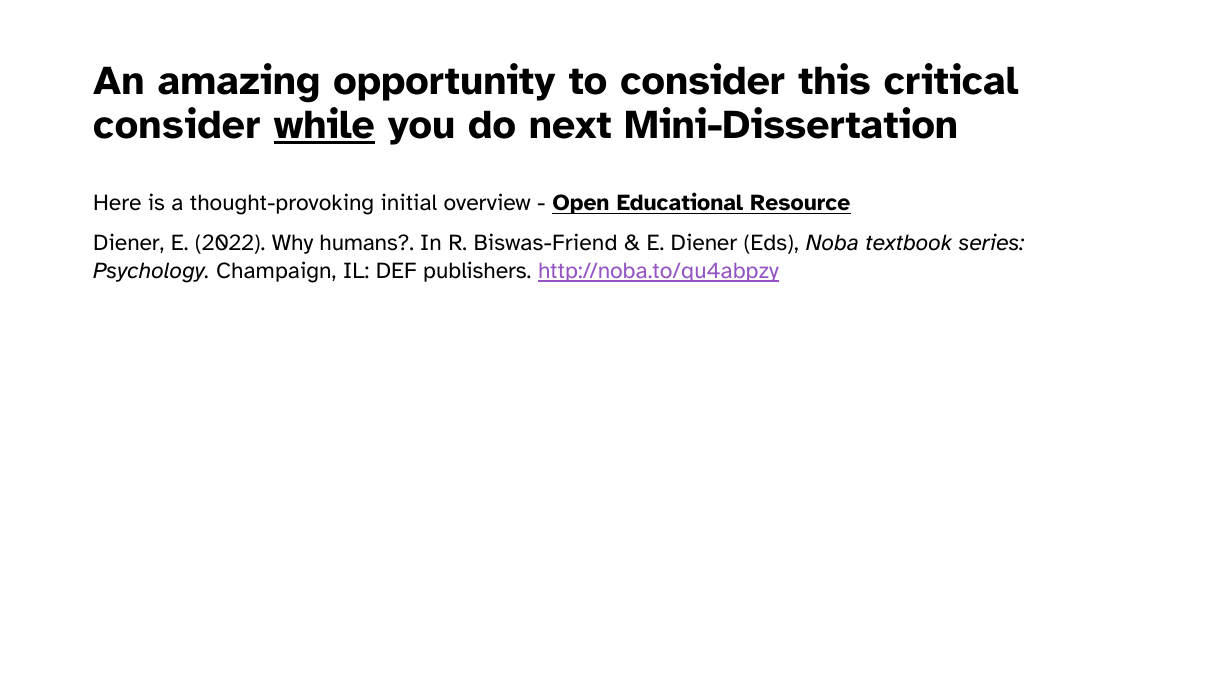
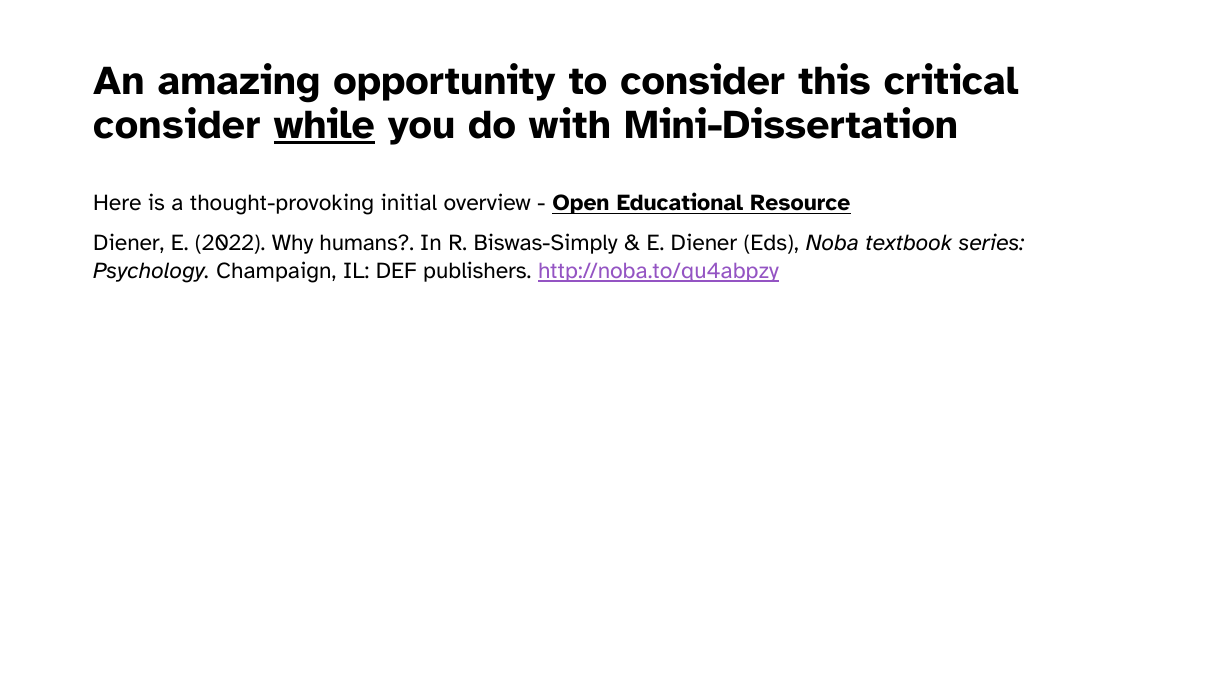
next: next -> with
Biswas-Friend: Biswas-Friend -> Biswas-Simply
